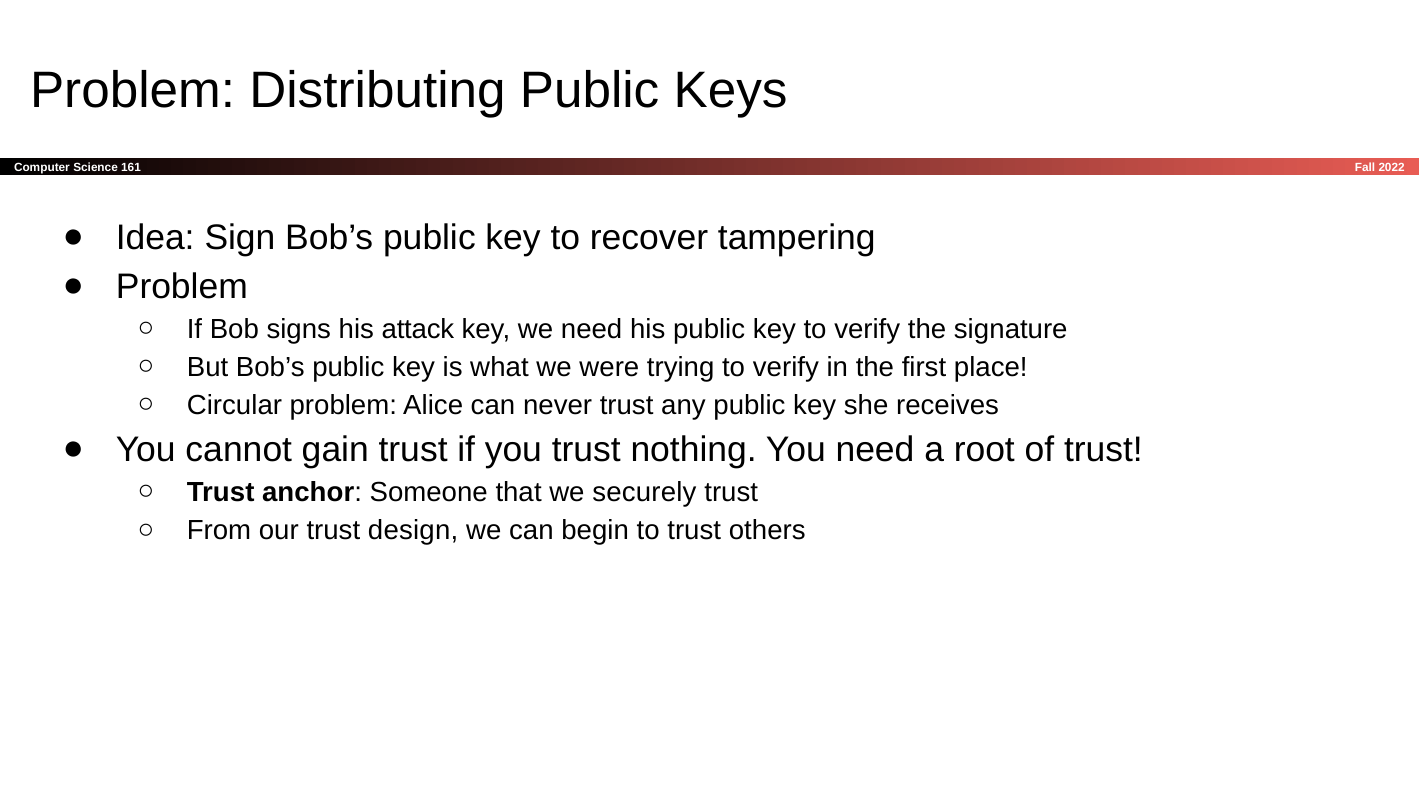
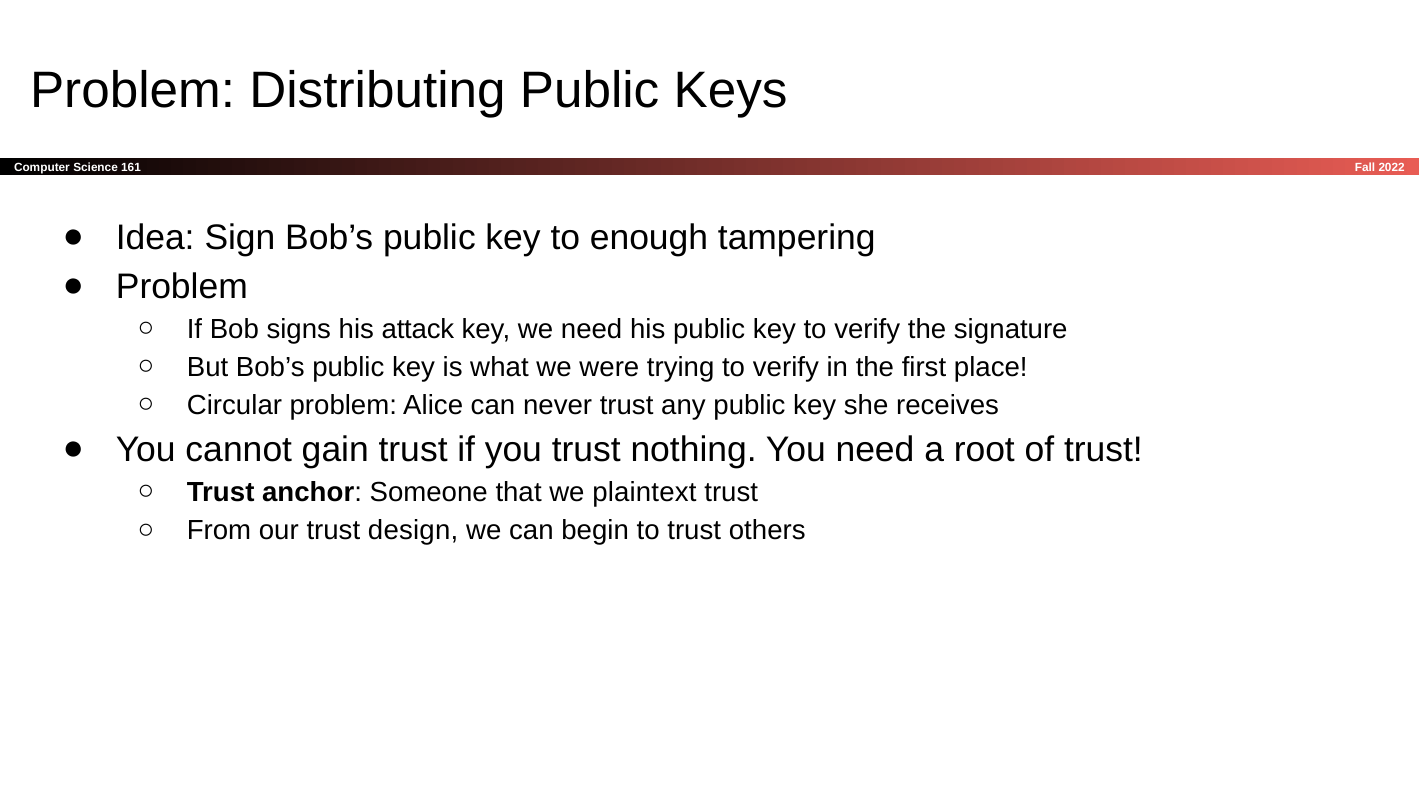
recover: recover -> enough
securely: securely -> plaintext
